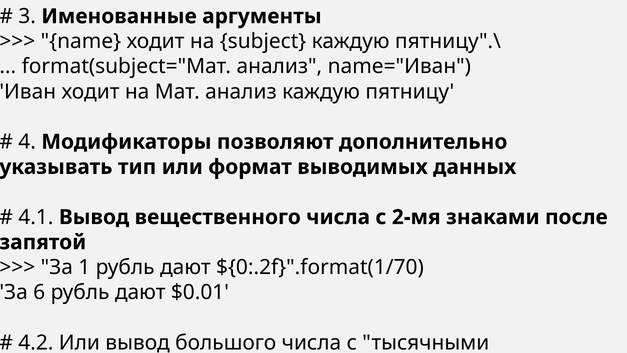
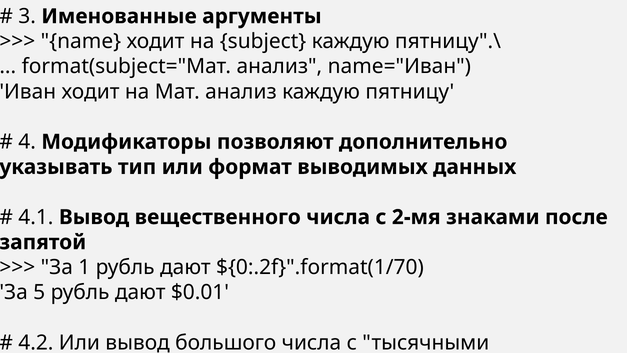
6: 6 -> 5
